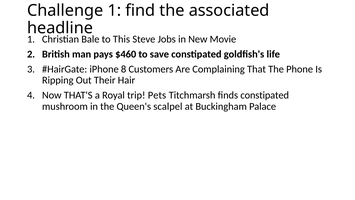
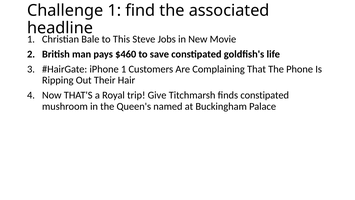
iPhone 8: 8 -> 1
Pets: Pets -> Give
scalpel: scalpel -> named
